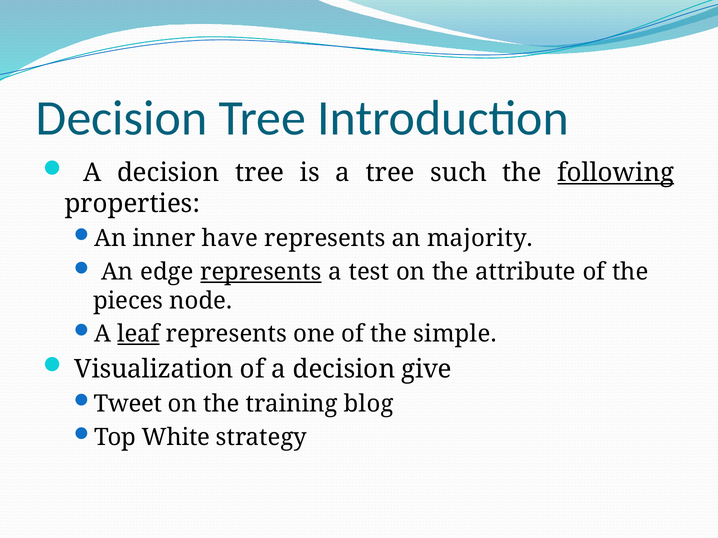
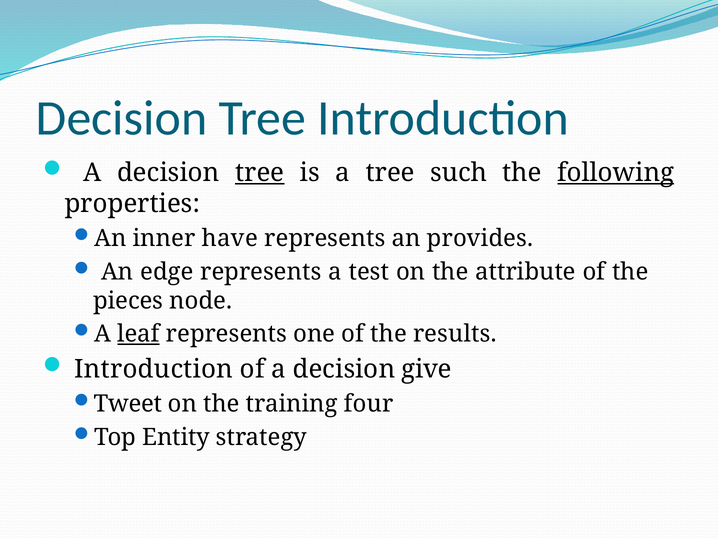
tree at (260, 173) underline: none -> present
majority: majority -> provides
represents at (261, 272) underline: present -> none
simple: simple -> results
Visualization at (154, 370): Visualization -> Introduction
blog: blog -> four
White: White -> Entity
